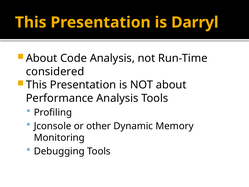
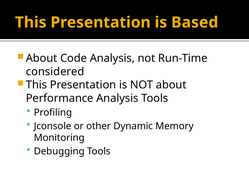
Darryl: Darryl -> Based
